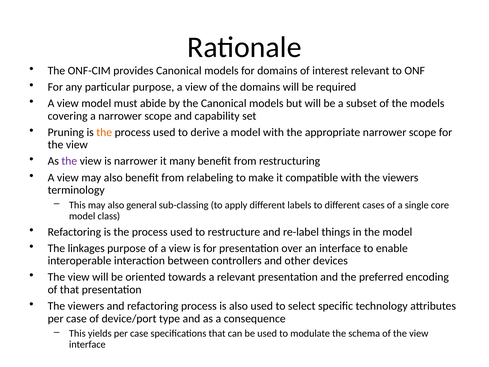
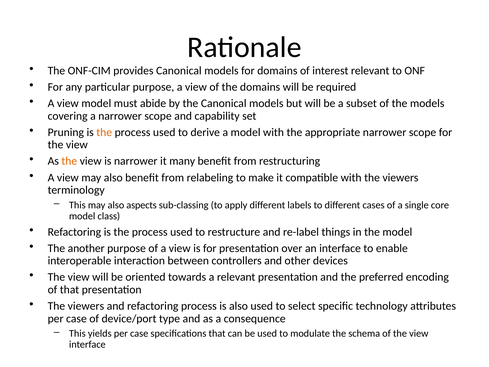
the at (69, 161) colour: purple -> orange
general: general -> aspects
linkages: linkages -> another
